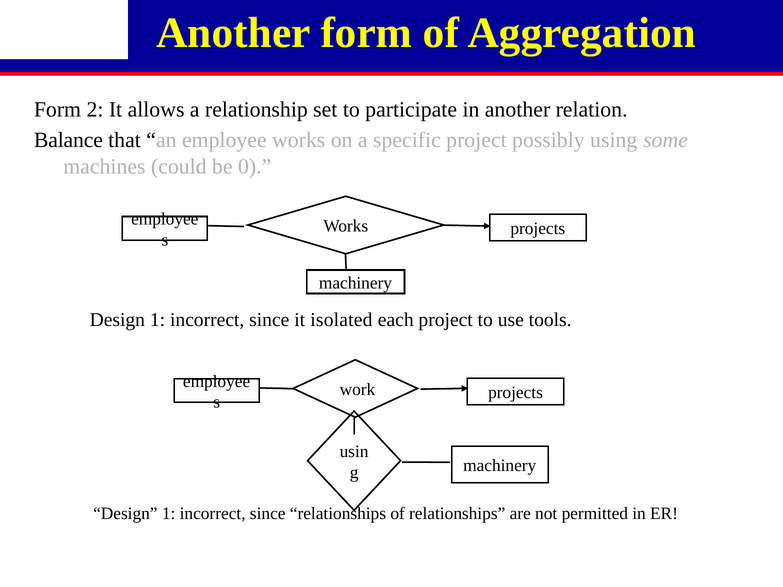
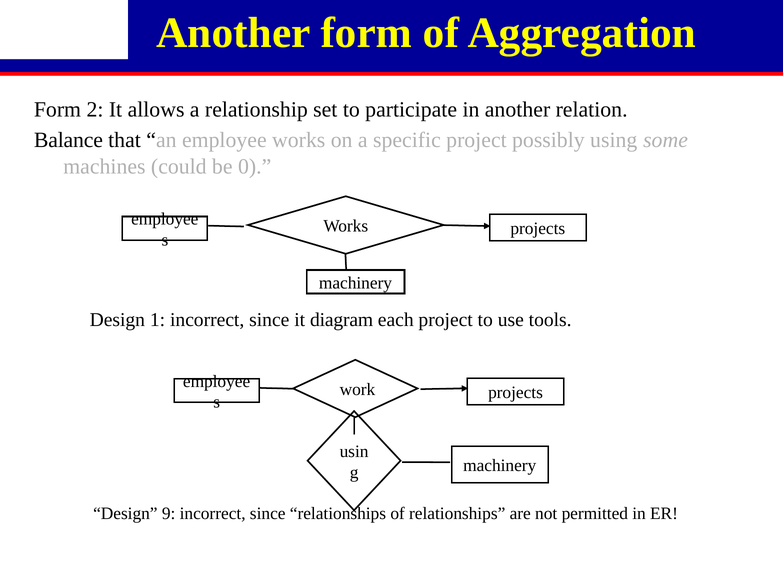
isolated: isolated -> diagram
1 at (169, 514): 1 -> 9
